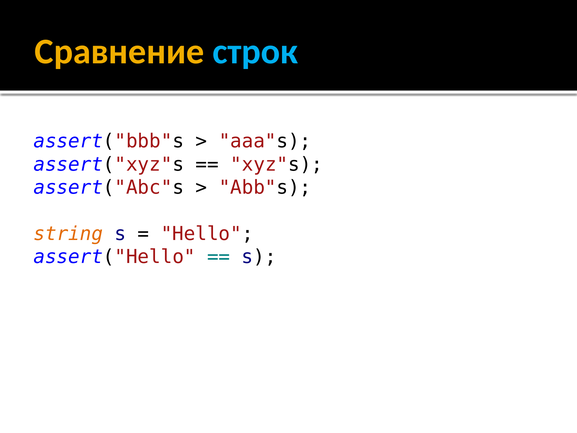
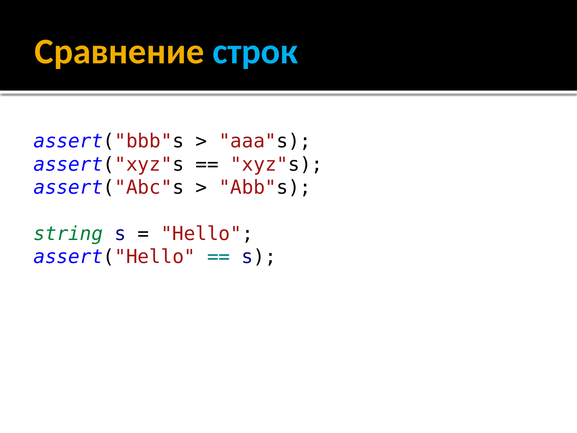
string colour: orange -> green
